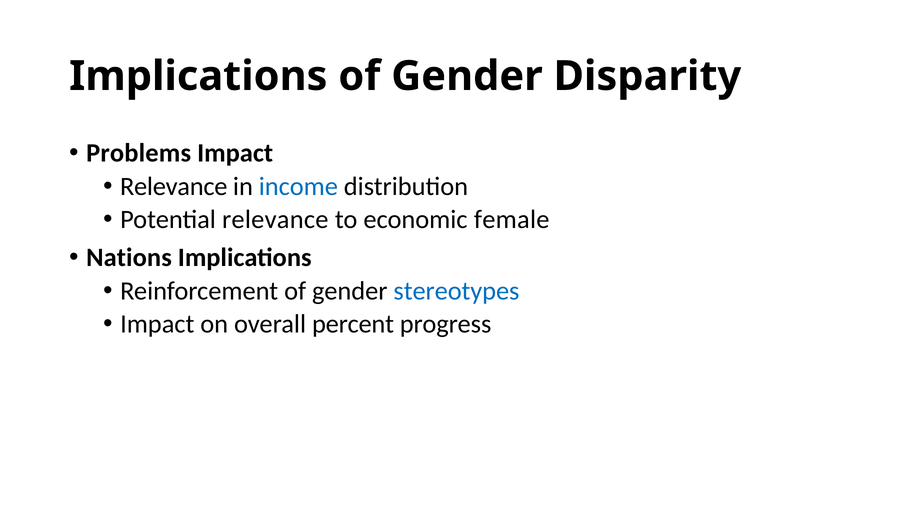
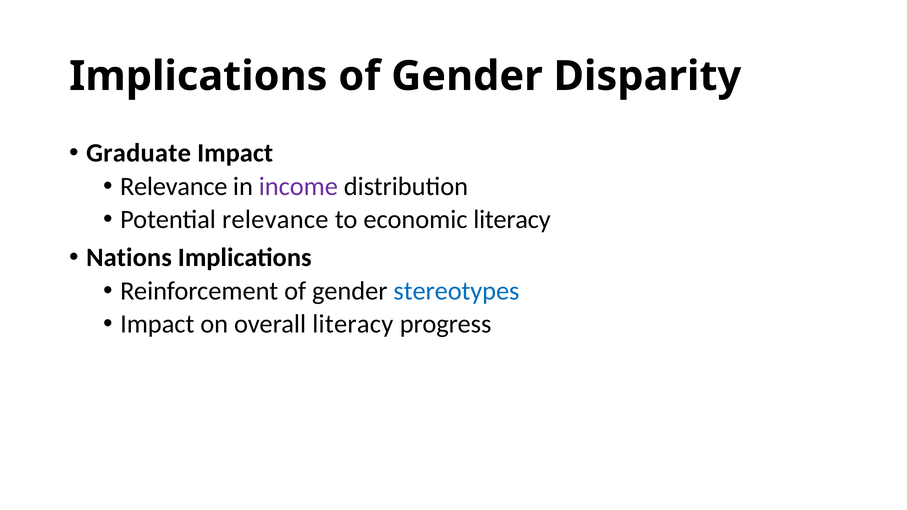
Problems: Problems -> Graduate
income colour: blue -> purple
economic female: female -> literacy
overall percent: percent -> literacy
